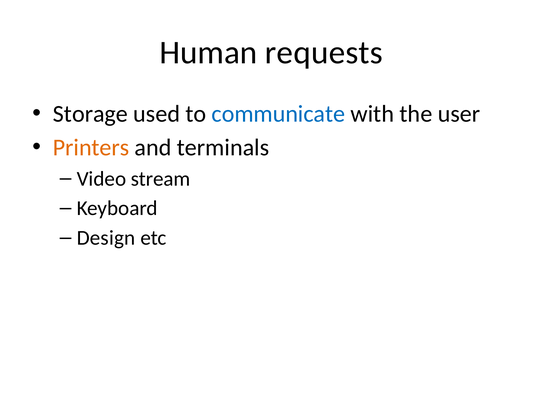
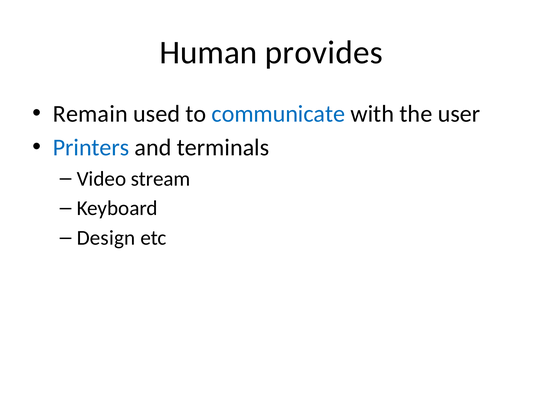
requests: requests -> provides
Storage: Storage -> Remain
Printers colour: orange -> blue
